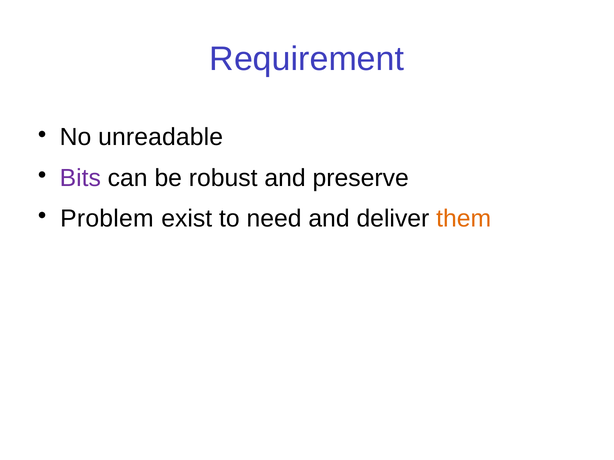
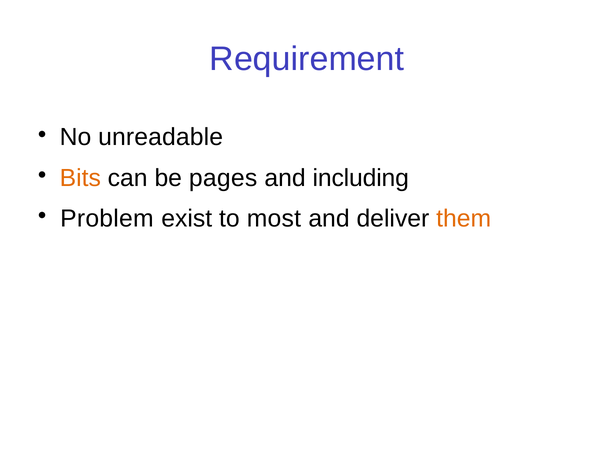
Bits colour: purple -> orange
robust: robust -> pages
preserve: preserve -> including
need: need -> most
